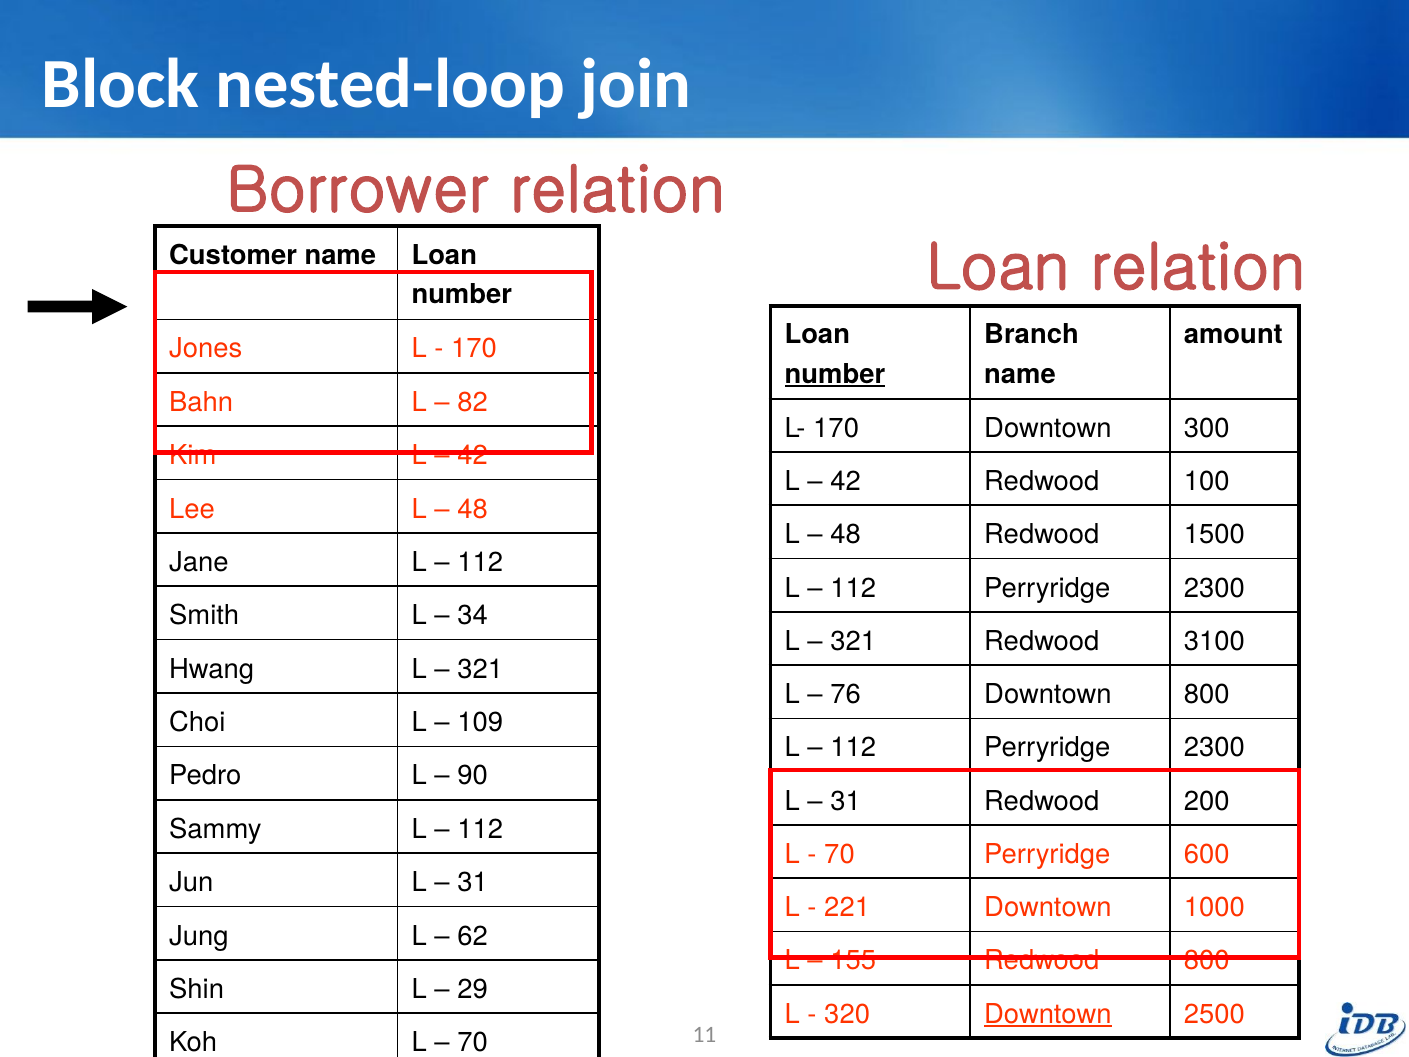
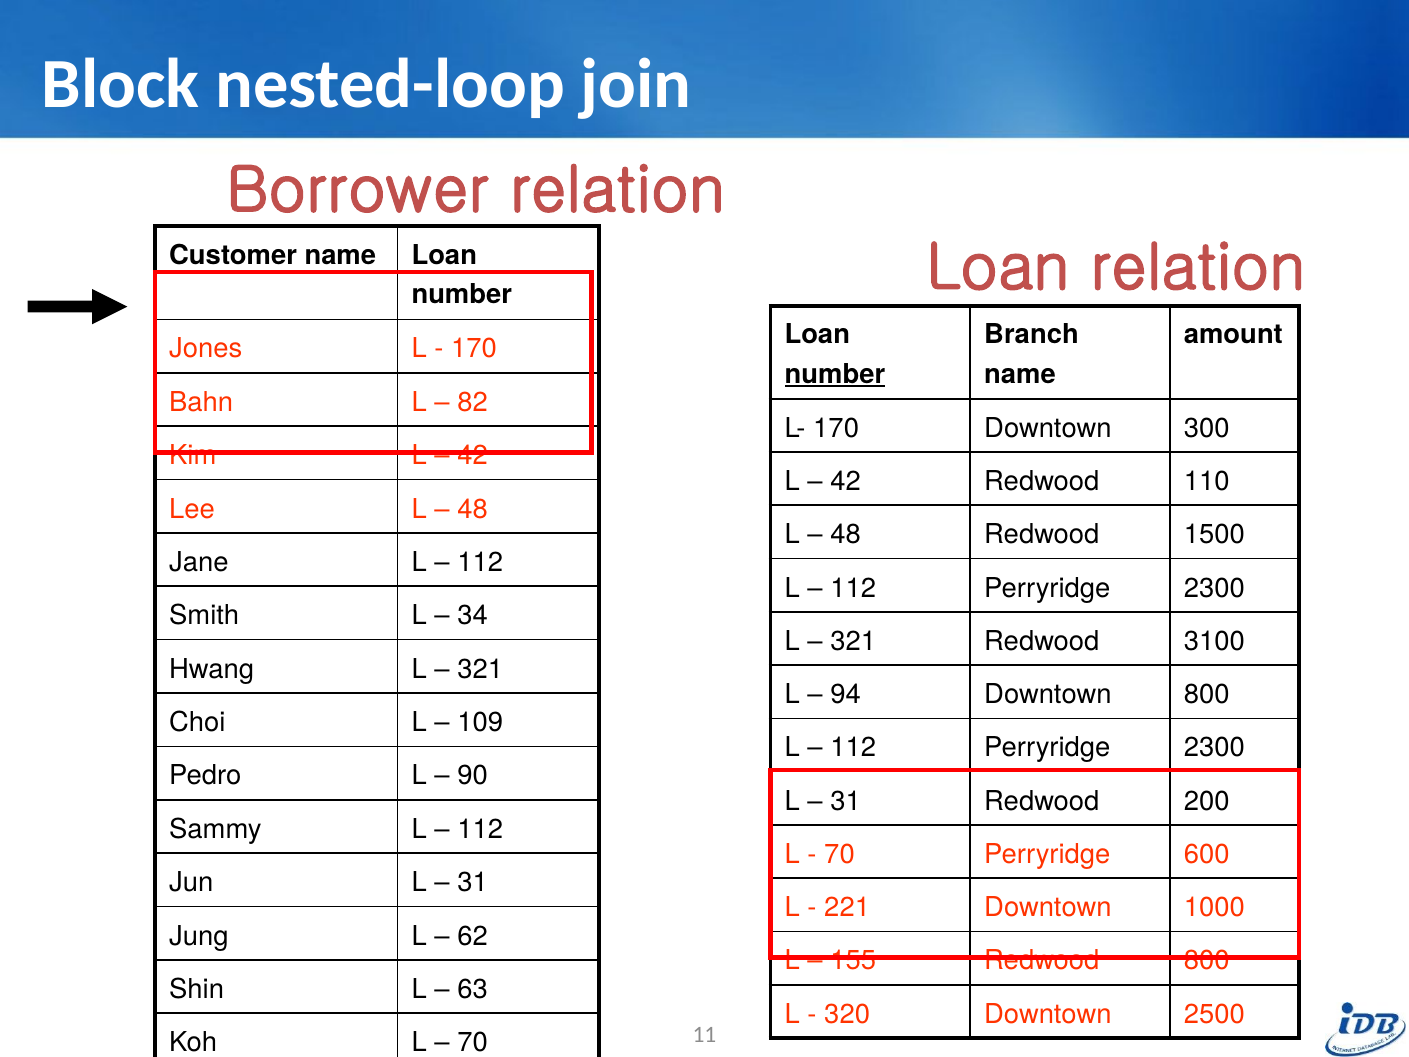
100: 100 -> 110
76: 76 -> 94
29: 29 -> 63
Downtown at (1048, 1014) underline: present -> none
